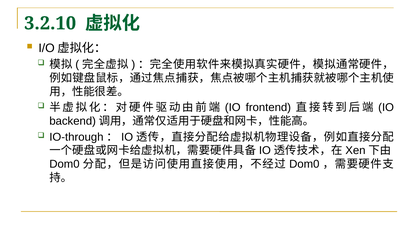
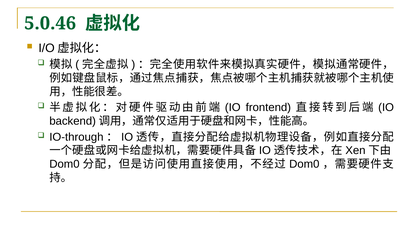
3.2.10: 3.2.10 -> 5.0.46
